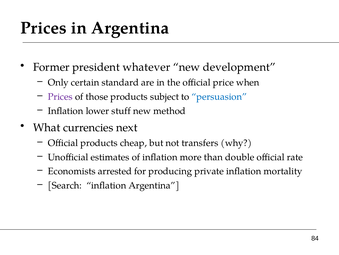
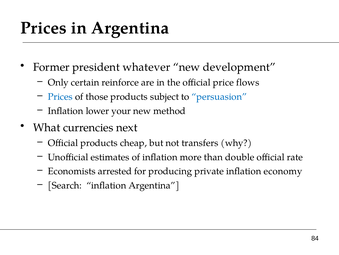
standard: standard -> reinforce
when: when -> flows
Prices at (60, 96) colour: purple -> blue
stuff: stuff -> your
mortality: mortality -> economy
